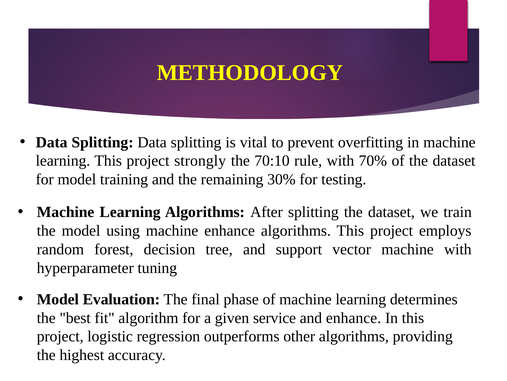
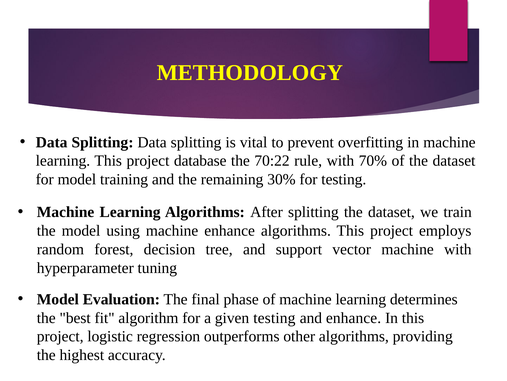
strongly: strongly -> database
70:10: 70:10 -> 70:22
given service: service -> testing
